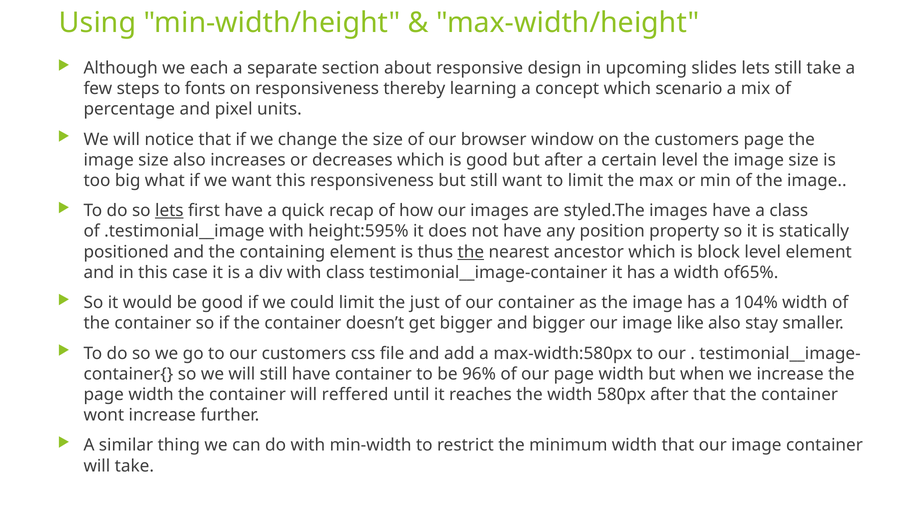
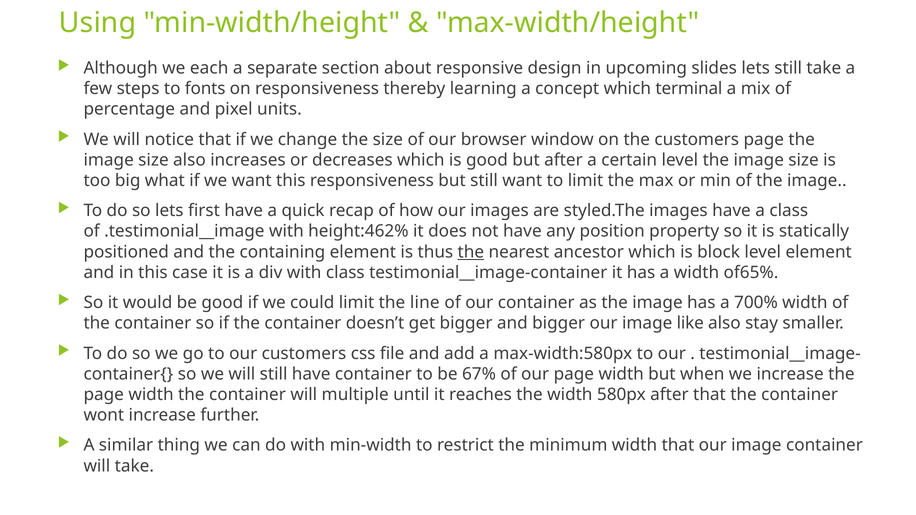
scenario: scenario -> terminal
lets at (169, 211) underline: present -> none
height:595%: height:595% -> height:462%
just: just -> line
104%: 104% -> 700%
96%: 96% -> 67%
reffered: reffered -> multiple
